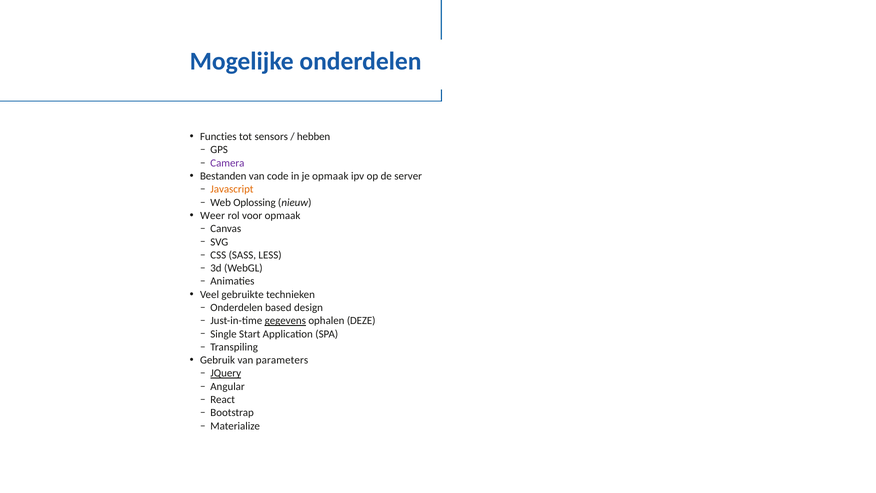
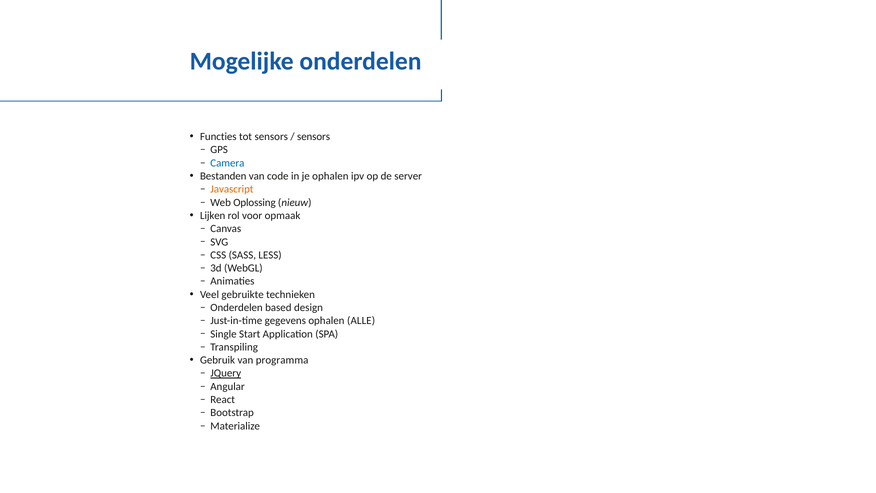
hebben at (314, 137): hebben -> sensors
Camera colour: purple -> blue
je opmaak: opmaak -> ophalen
Weer: Weer -> Lijken
gegevens underline: present -> none
DEZE: DEZE -> ALLE
parameters: parameters -> programma
